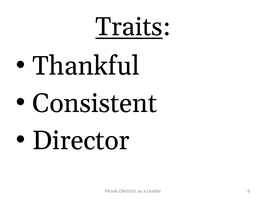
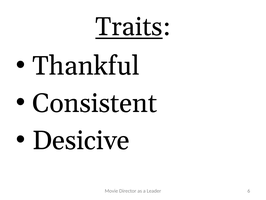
Director at (81, 140): Director -> Desicive
